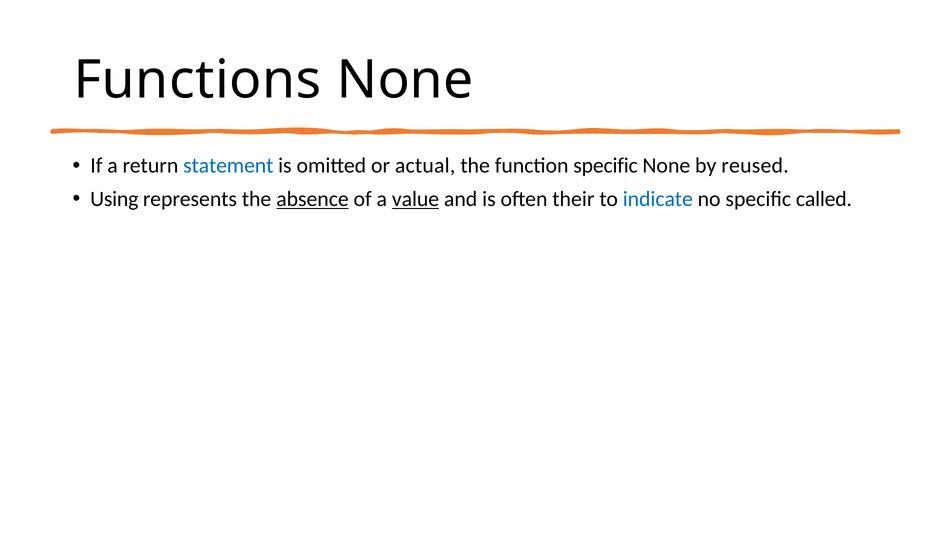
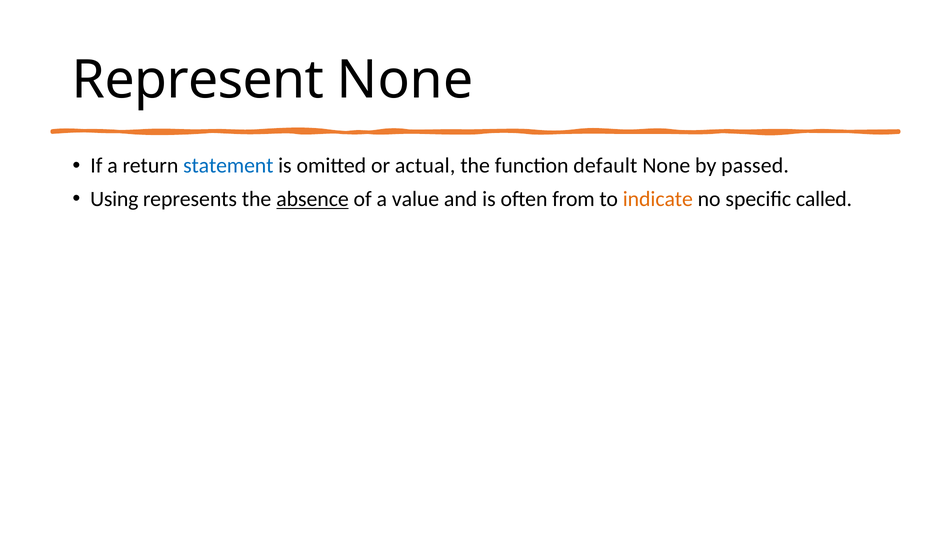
Functions: Functions -> Represent
function specific: specific -> default
reused: reused -> passed
value underline: present -> none
their: their -> from
indicate colour: blue -> orange
